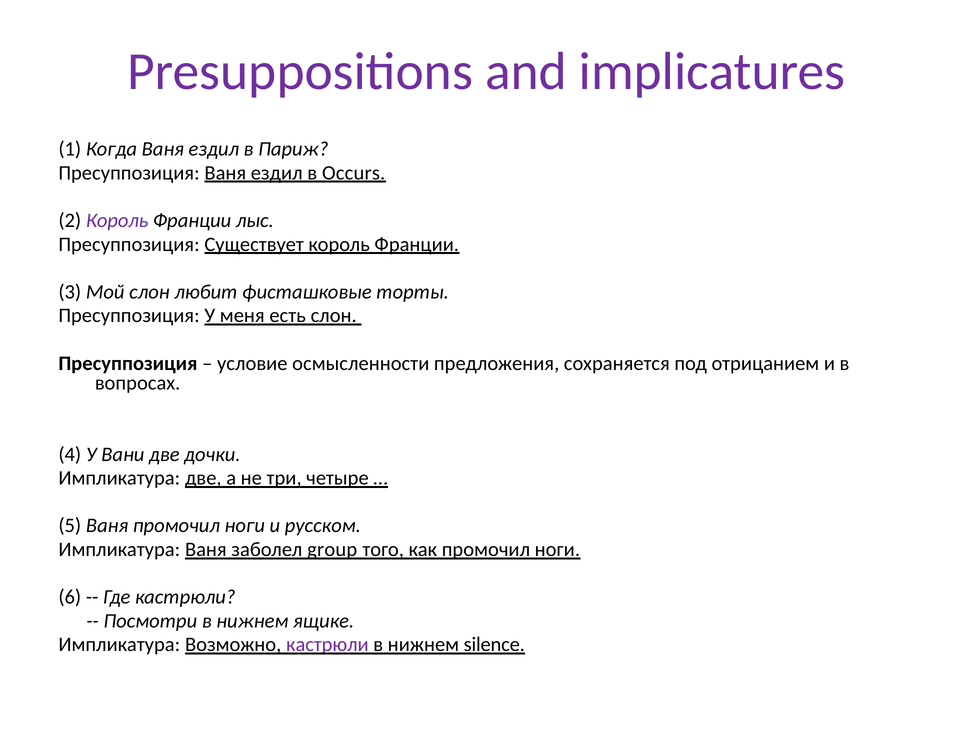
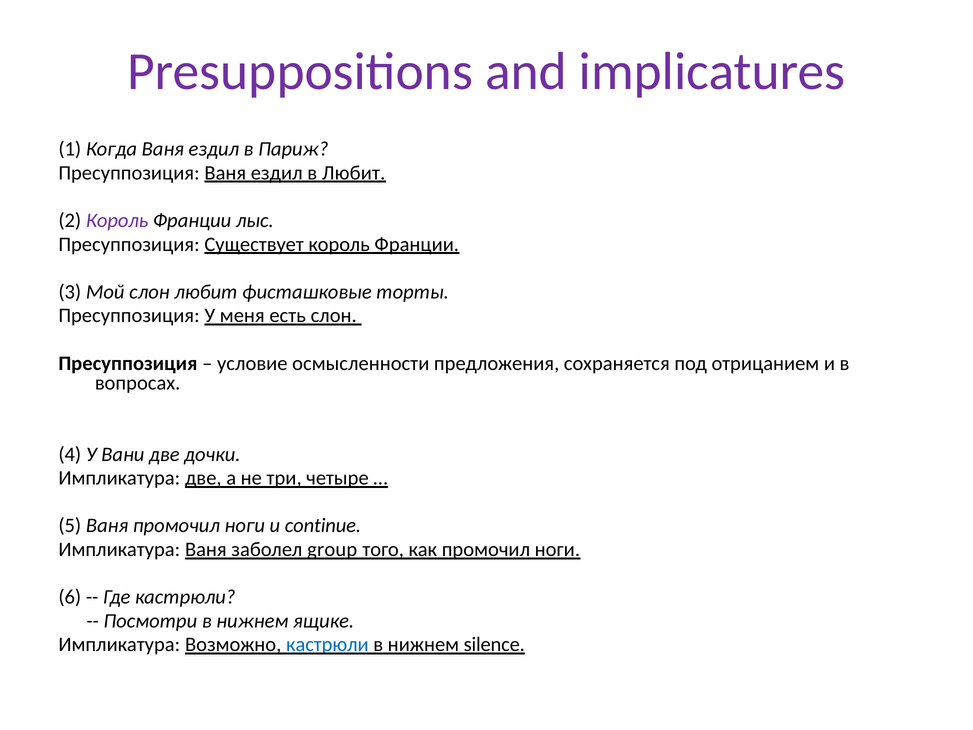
в Occurs: Occurs -> Любит
русском: русском -> continue
кастрюли at (327, 644) colour: purple -> blue
